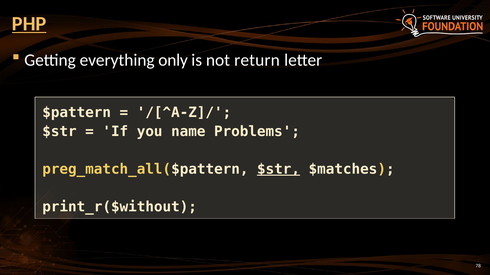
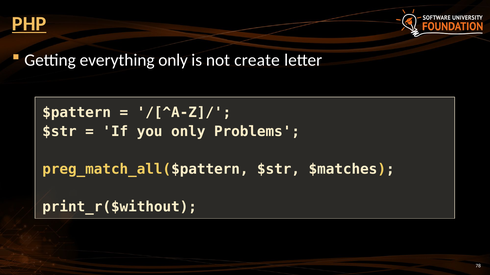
return: return -> create
you name: name -> only
$str at (279, 169) underline: present -> none
